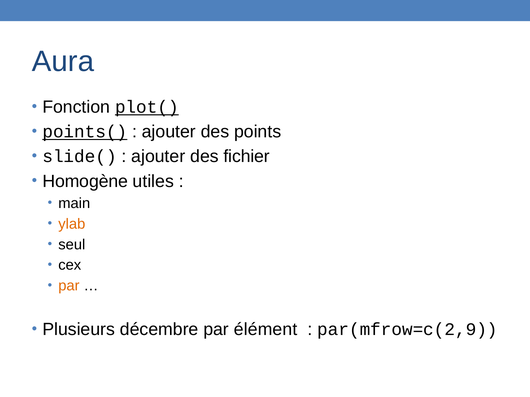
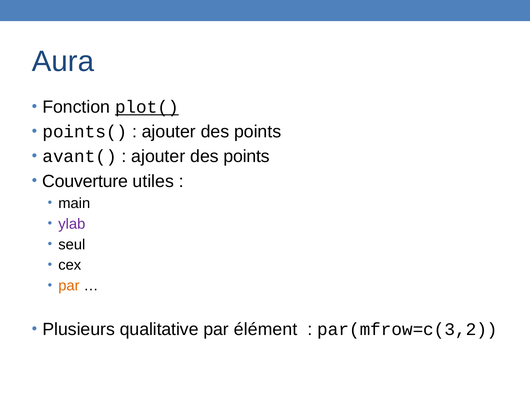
points( underline: present -> none
slide(: slide( -> avant(
fichier at (247, 157): fichier -> points
Homogène: Homogène -> Couverture
ylab colour: orange -> purple
décembre: décembre -> qualitative
par(mfrow=c(2,9: par(mfrow=c(2,9 -> par(mfrow=c(3,2
